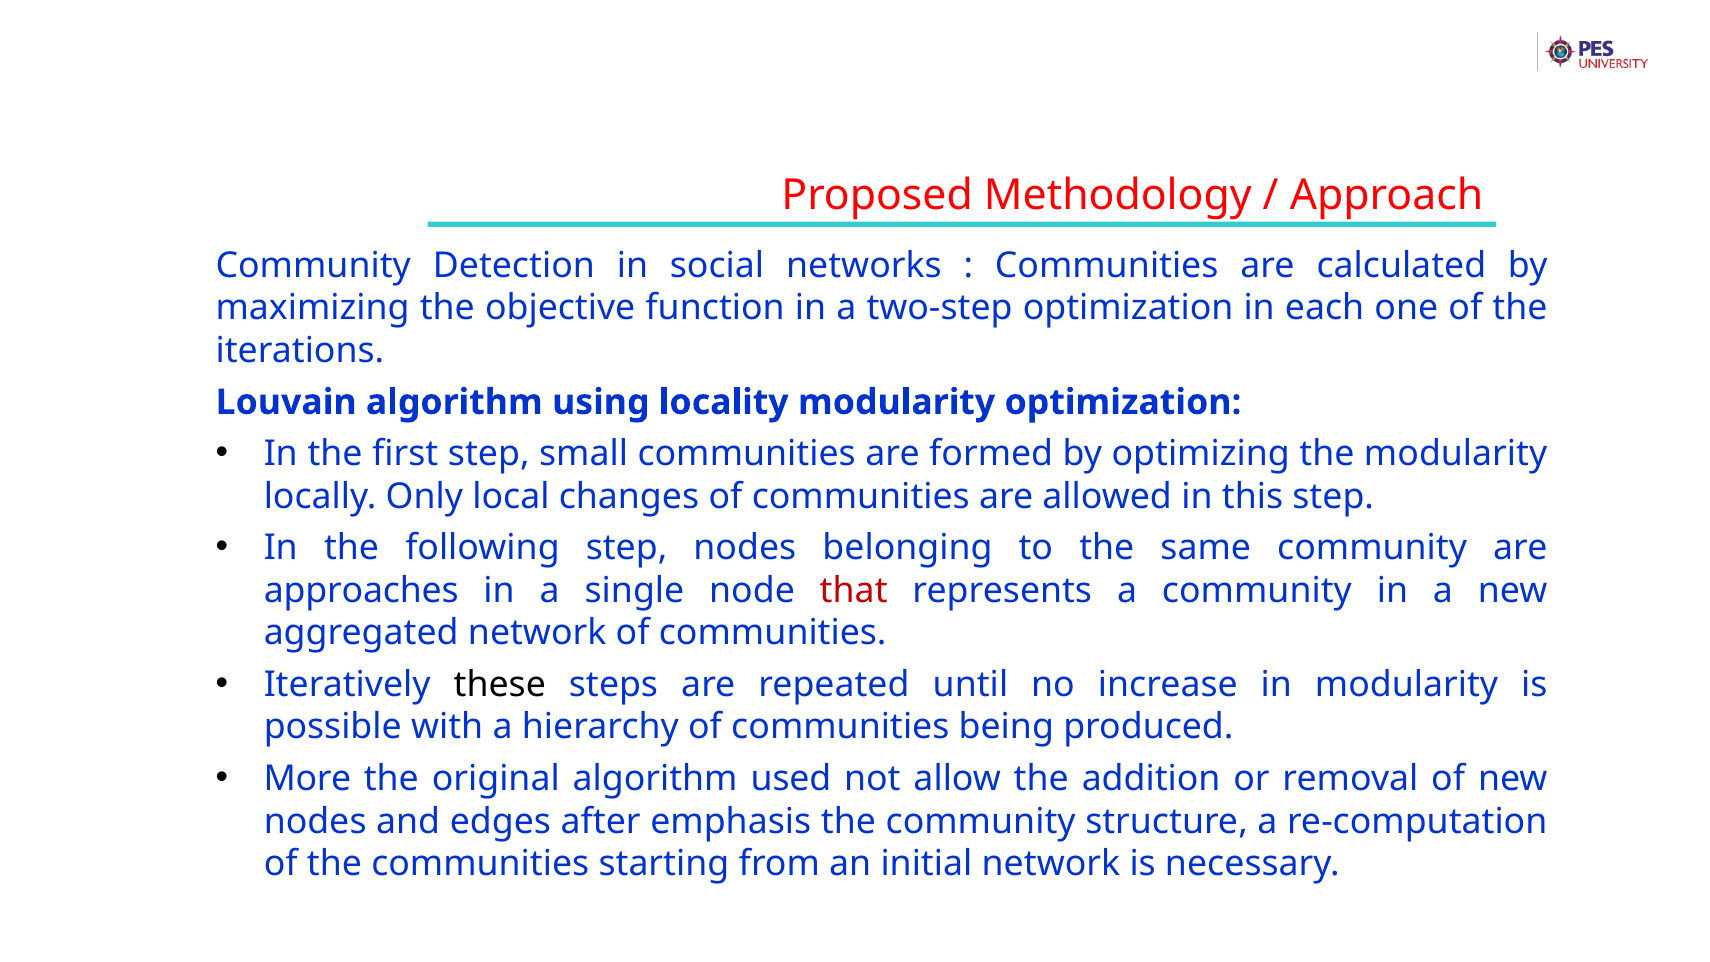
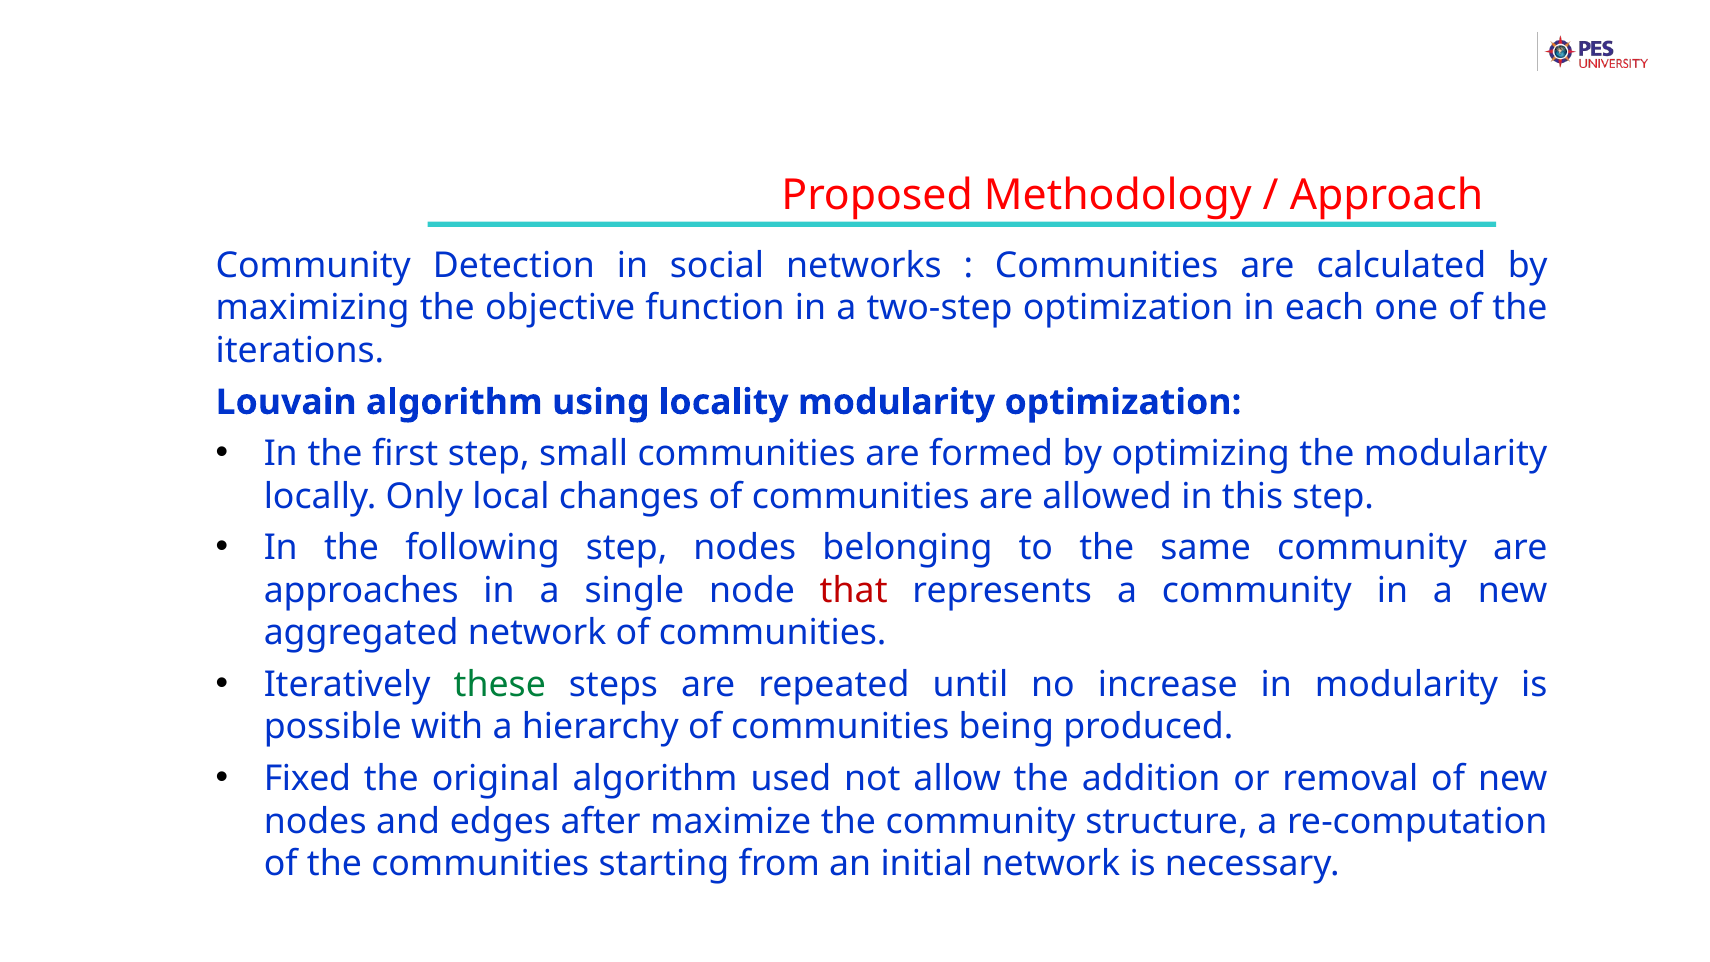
these colour: black -> green
More: More -> Fixed
emphasis: emphasis -> maximize
